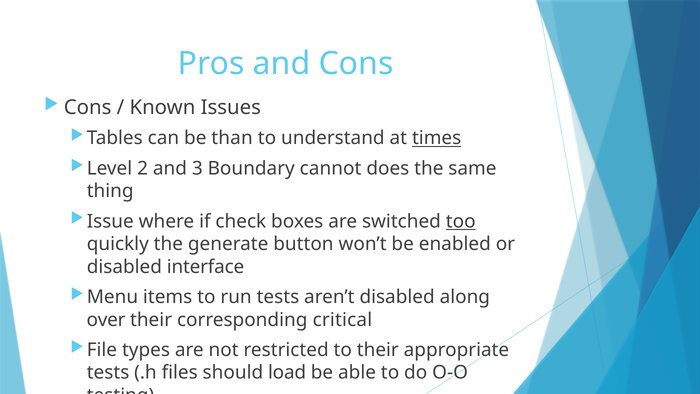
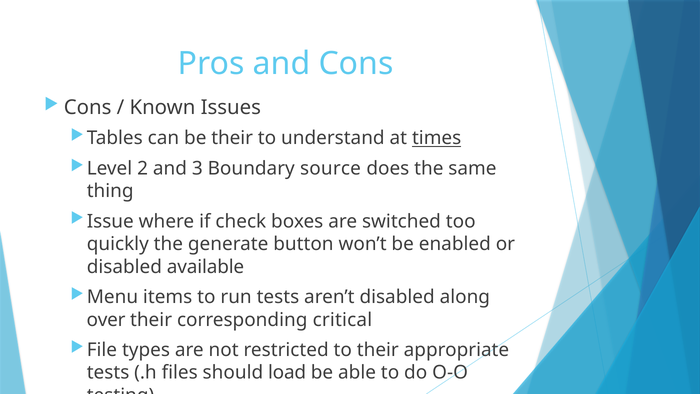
be than: than -> their
cannot: cannot -> source
too underline: present -> none
interface: interface -> available
